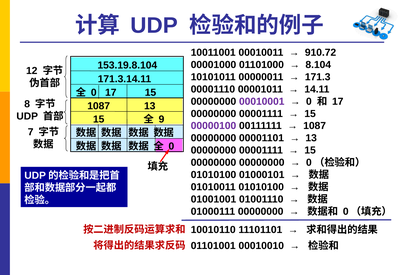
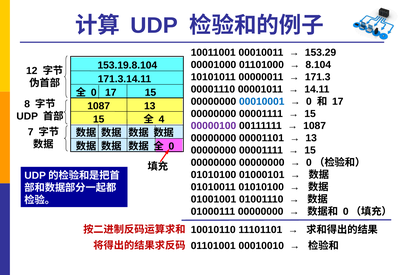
910.72: 910.72 -> 153.29
00010001 colour: purple -> blue
9: 9 -> 4
